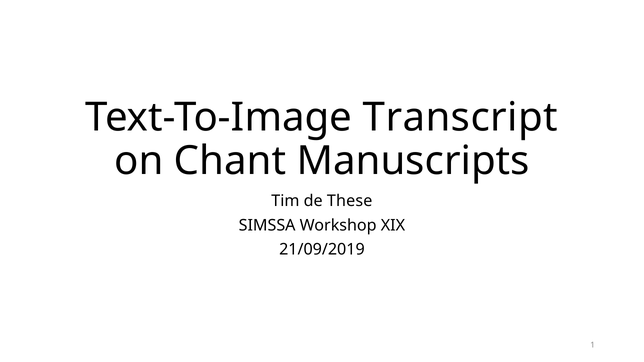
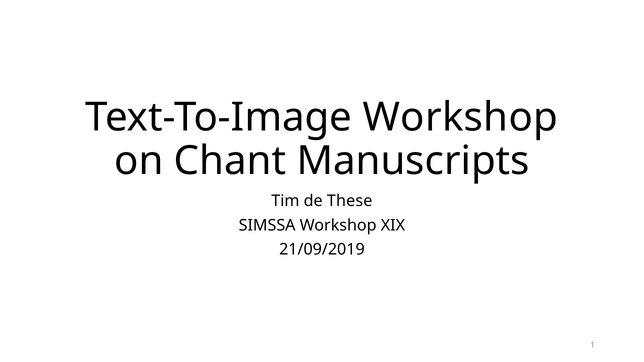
Text-To-Image Transcript: Transcript -> Workshop
